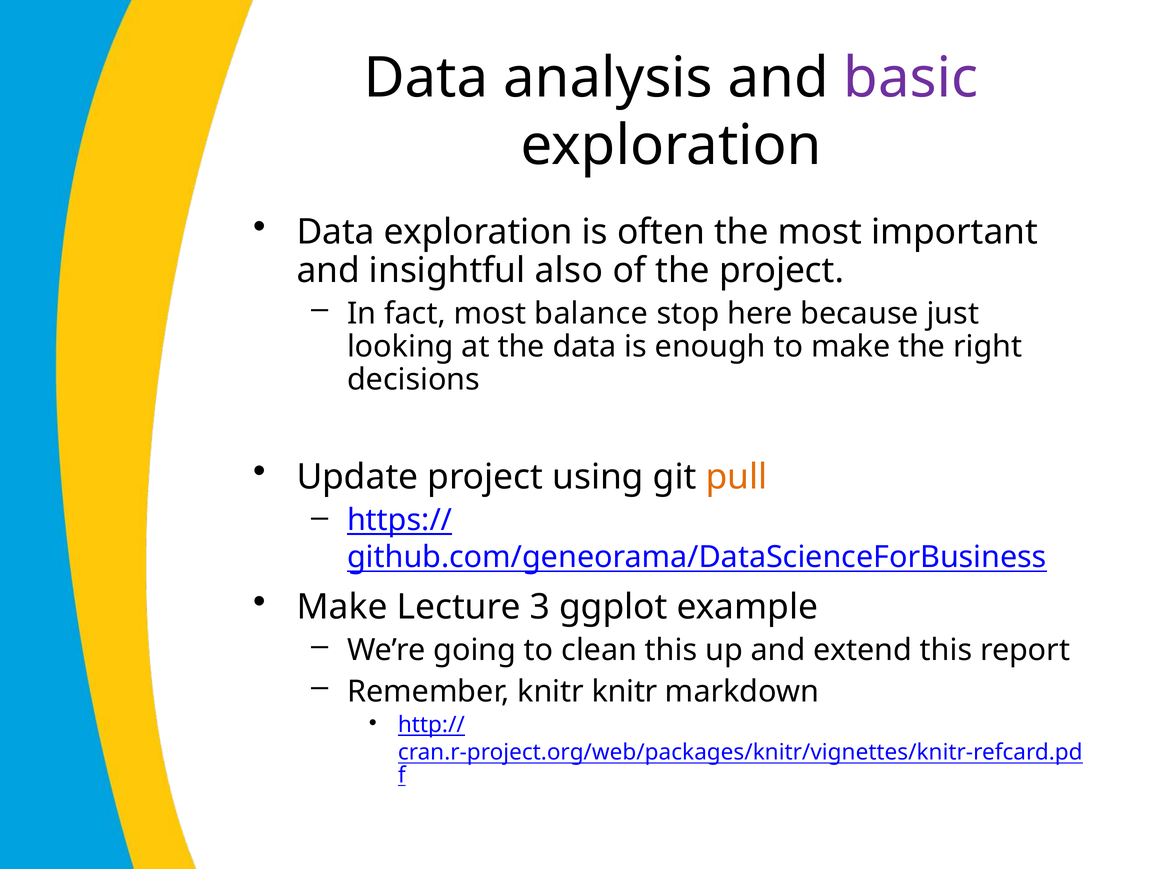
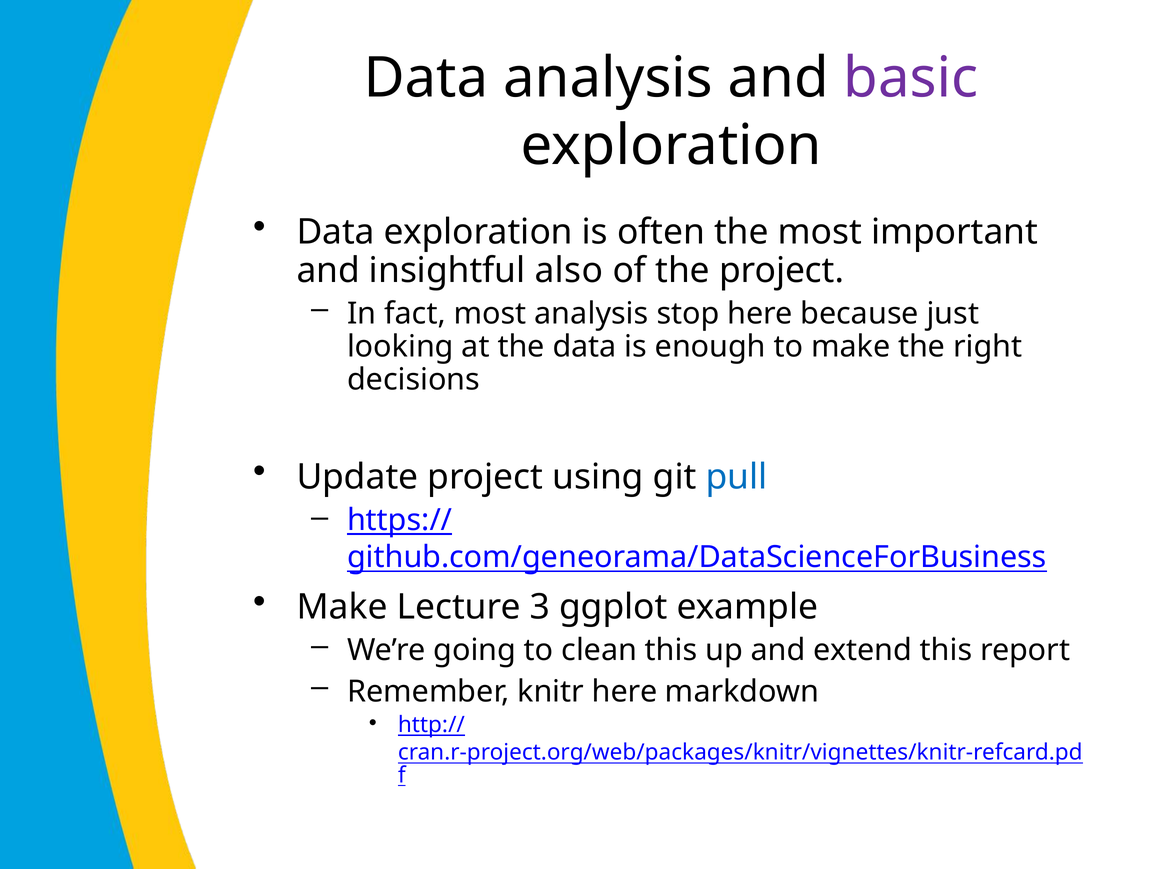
most balance: balance -> analysis
pull colour: orange -> blue
knitr knitr: knitr -> here
